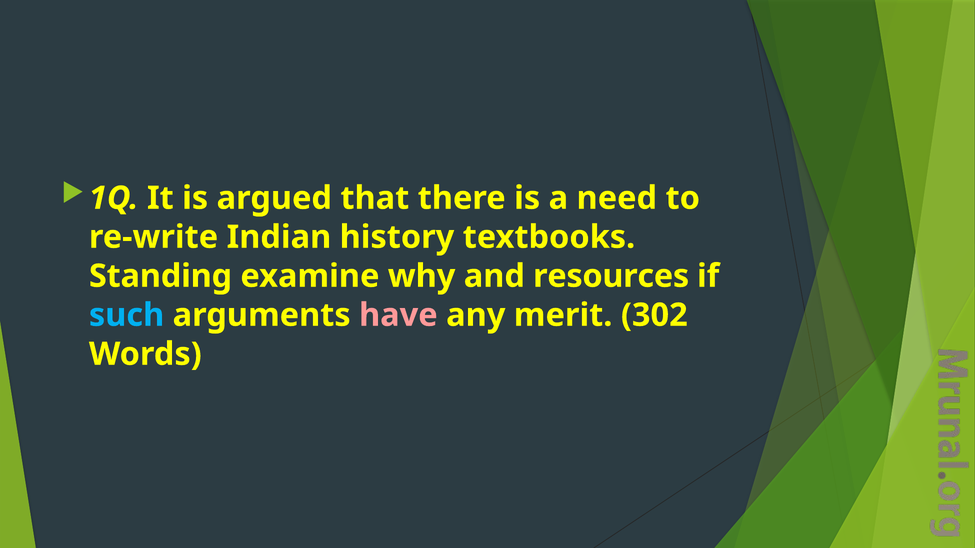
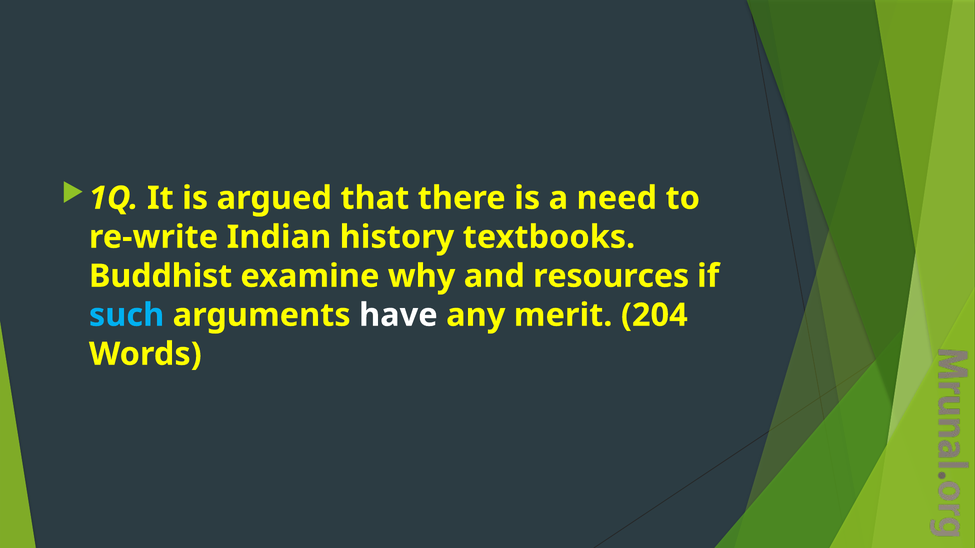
Standing: Standing -> Buddhist
have colour: pink -> white
302: 302 -> 204
